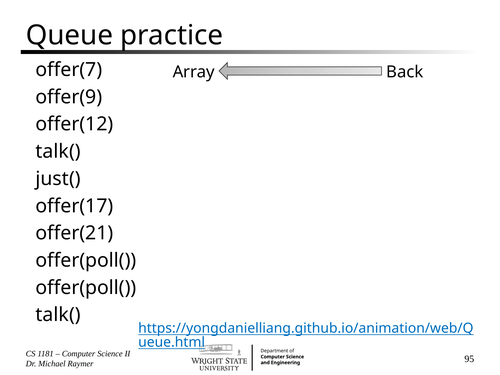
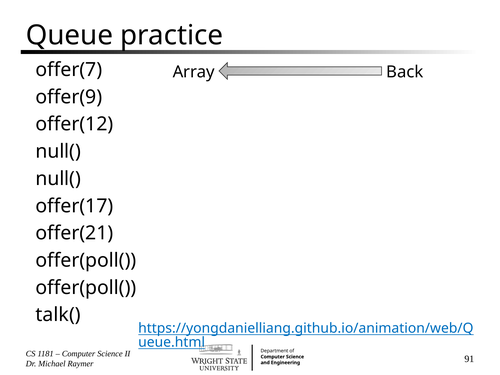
talk( at (58, 151): talk( -> null(
just( at (58, 179): just( -> null(
95: 95 -> 91
